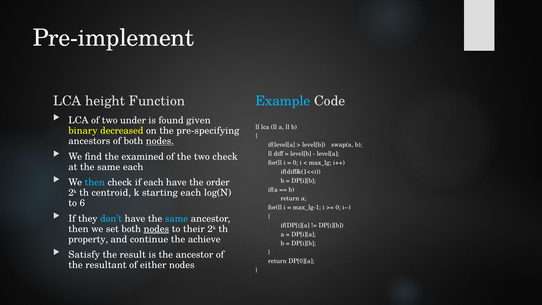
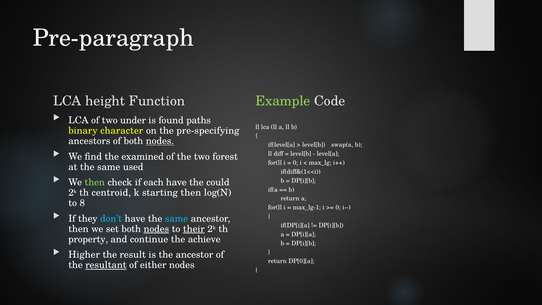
Pre-implement: Pre-implement -> Pre-paragraph
Example colour: light blue -> light green
given: given -> paths
decreased: decreased -> character
two check: check -> forest
same each: each -> used
then at (95, 182) colour: light blue -> light green
order: order -> could
starting each: each -> then
6: 6 -> 8
their underline: none -> present
Satisfy: Satisfy -> Higher
resultant underline: none -> present
